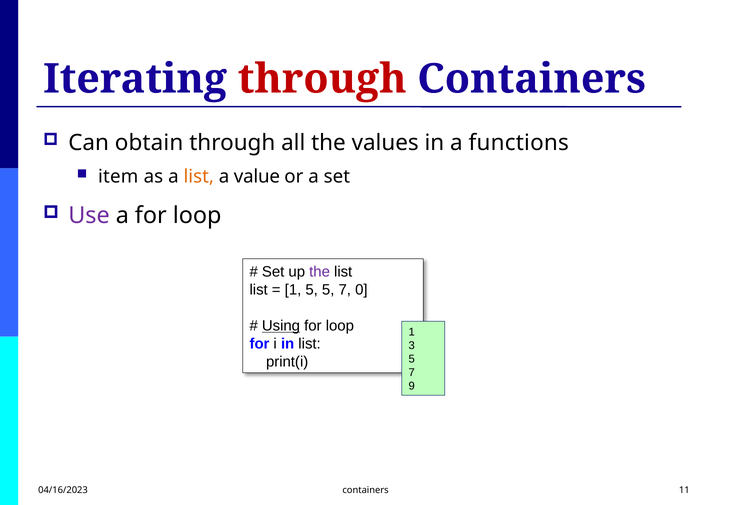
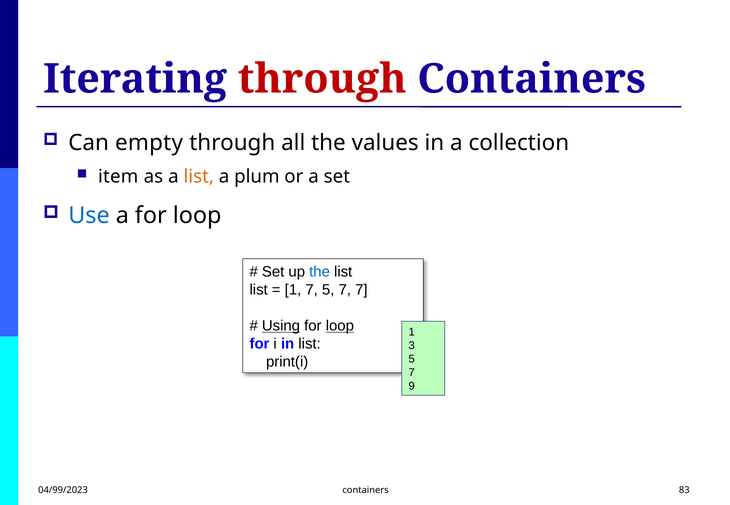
obtain: obtain -> empty
functions: functions -> collection
value: value -> plum
Use colour: purple -> blue
the at (320, 272) colour: purple -> blue
1 5: 5 -> 7
7 0: 0 -> 7
loop at (340, 326) underline: none -> present
04/16/2023: 04/16/2023 -> 04/99/2023
11: 11 -> 83
